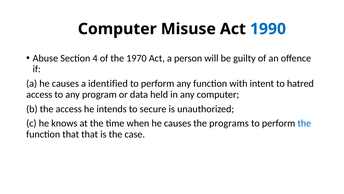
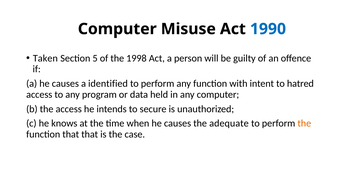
Abuse: Abuse -> Taken
4: 4 -> 5
1970: 1970 -> 1998
programs: programs -> adequate
the at (304, 123) colour: blue -> orange
